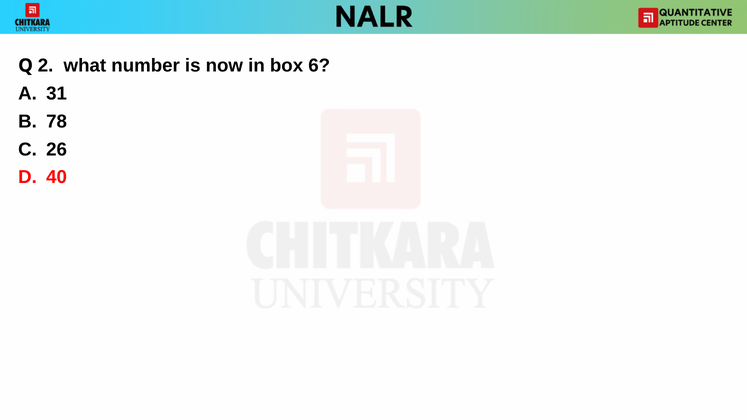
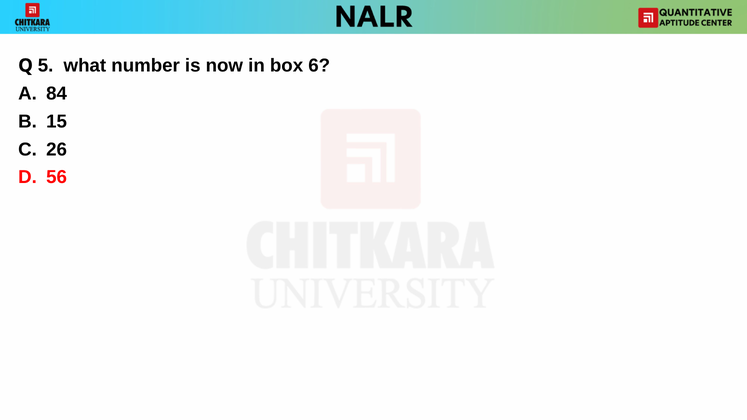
2: 2 -> 5
31: 31 -> 84
78: 78 -> 15
40: 40 -> 56
